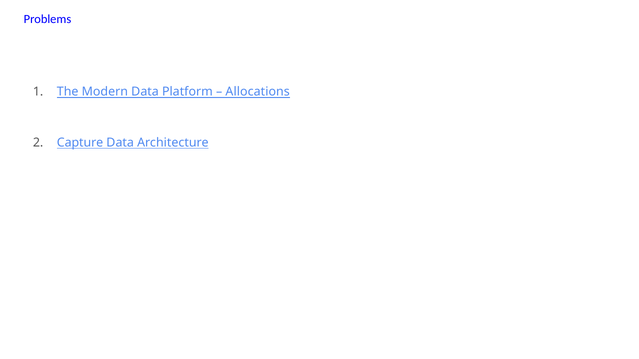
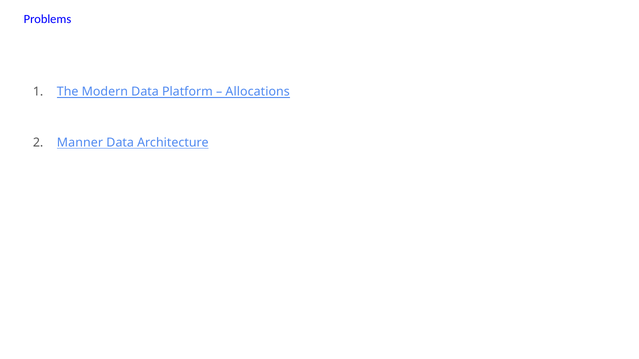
Capture: Capture -> Manner
